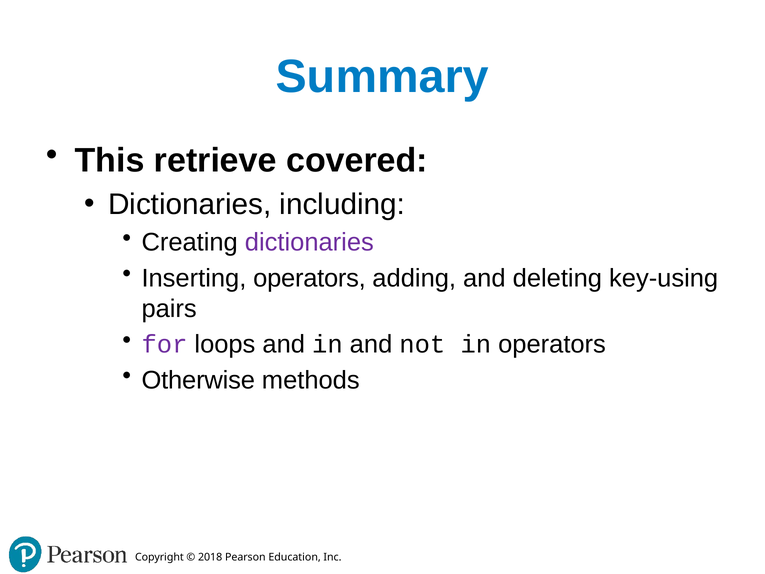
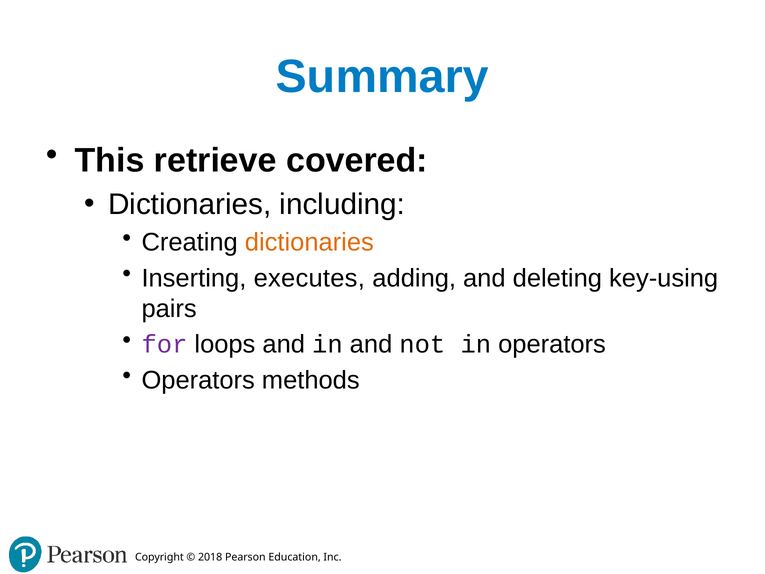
dictionaries at (309, 242) colour: purple -> orange
Inserting operators: operators -> executes
Otherwise at (198, 380): Otherwise -> Operators
